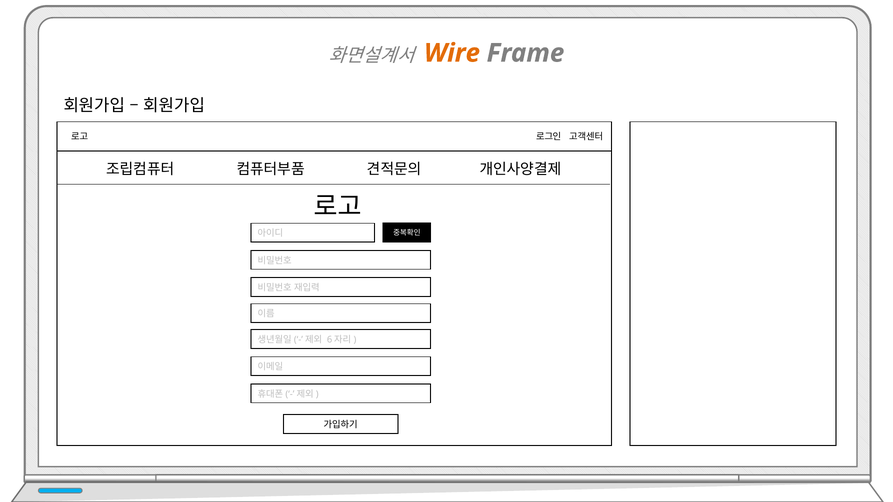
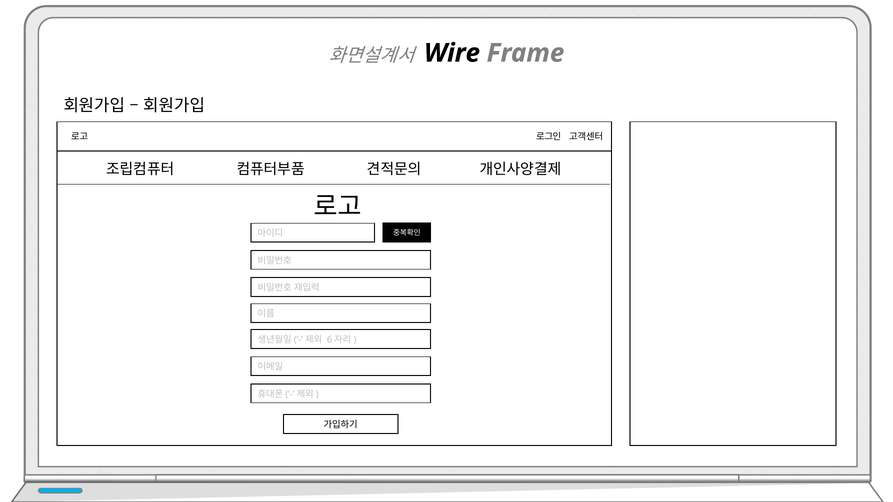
Wire colour: orange -> black
